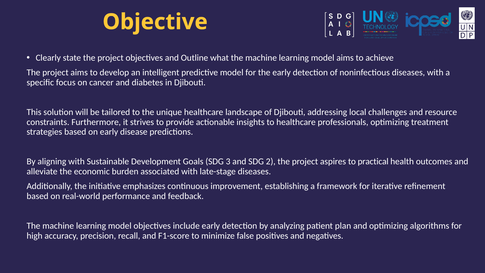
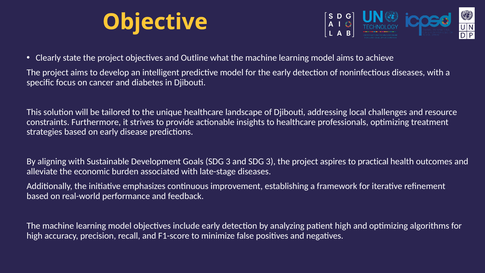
and SDG 2: 2 -> 3
patient plan: plan -> high
